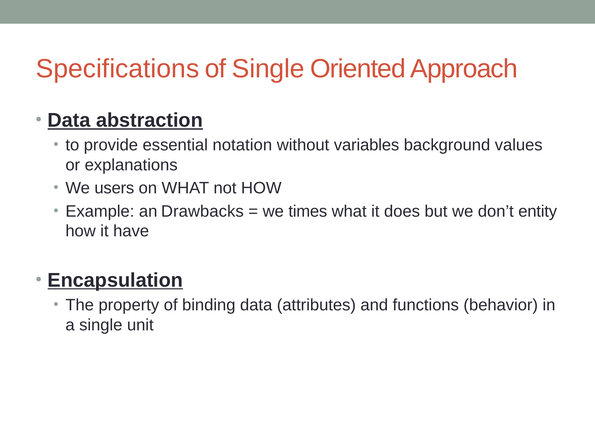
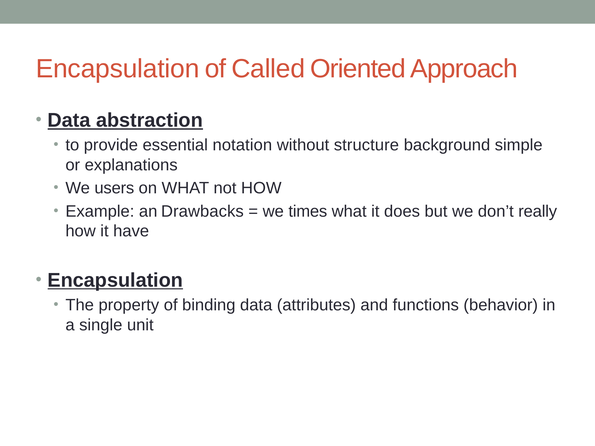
Specifications at (117, 69): Specifications -> Encapsulation
of Single: Single -> Called
variables: variables -> structure
values: values -> simple
entity: entity -> really
